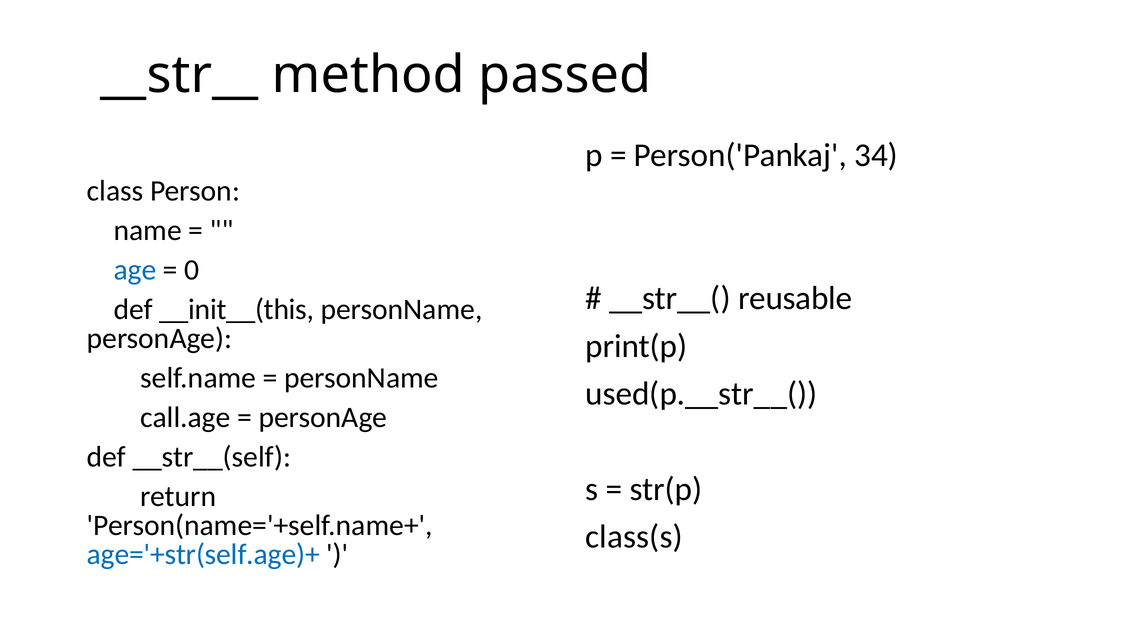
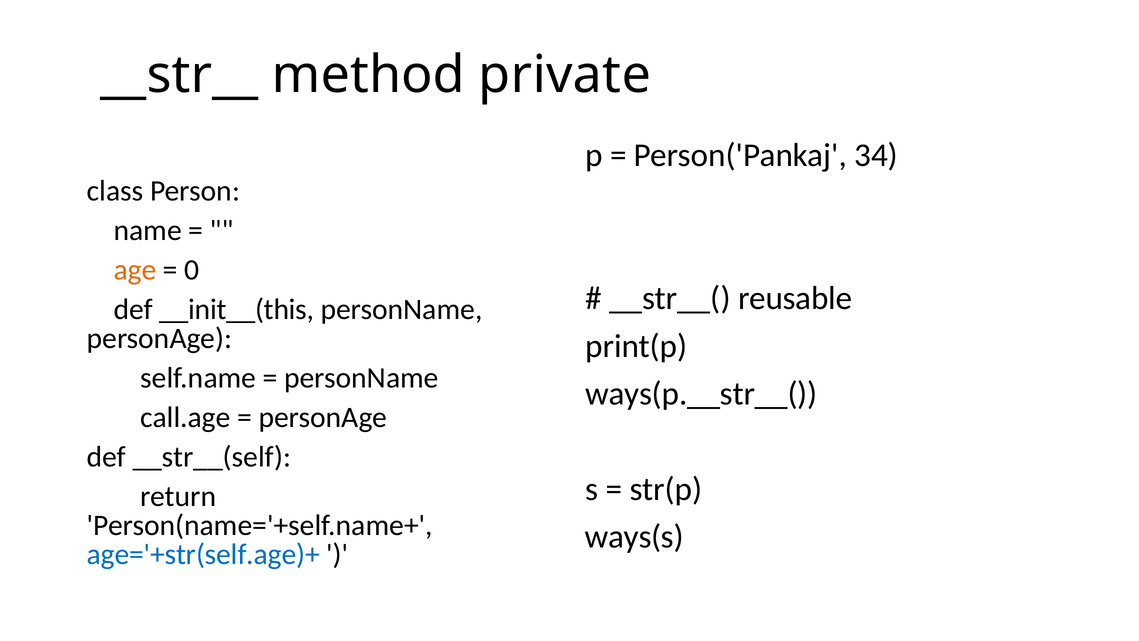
passed: passed -> private
age colour: blue -> orange
used(p.__str__(: used(p.__str__( -> ways(p.__str__(
class(s: class(s -> ways(s
